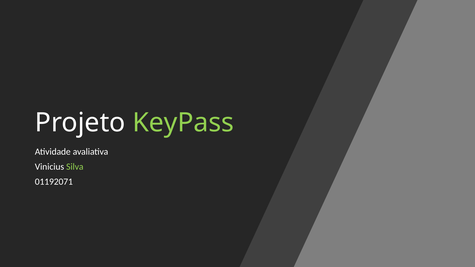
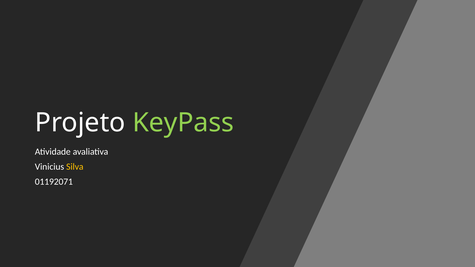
Silva colour: light green -> yellow
